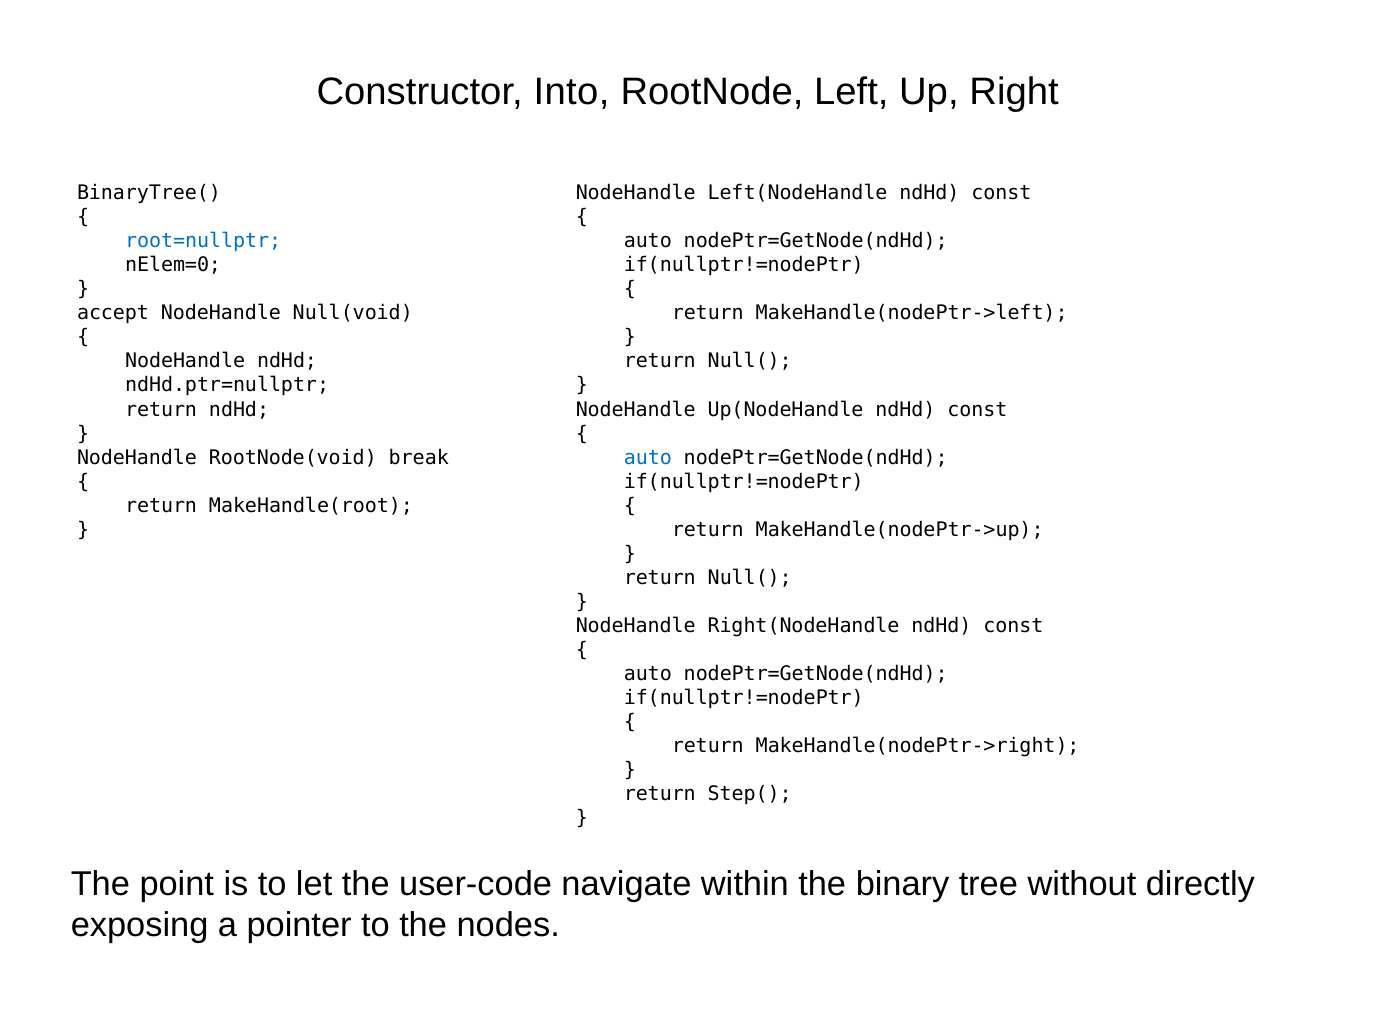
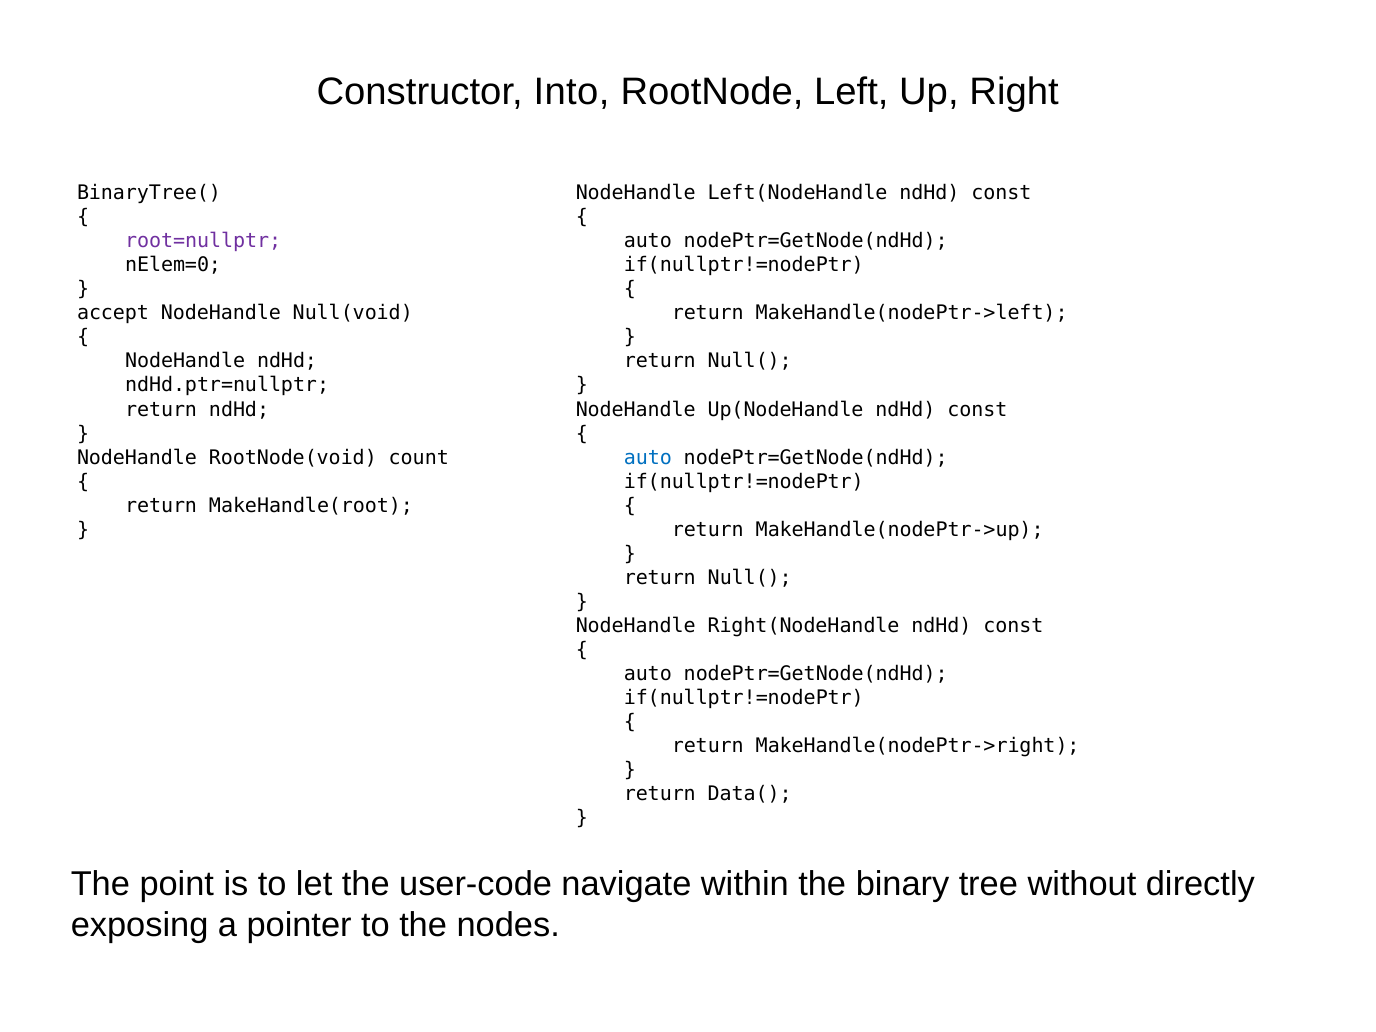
root=nullptr colour: blue -> purple
break: break -> count
Step(: Step( -> Data(
